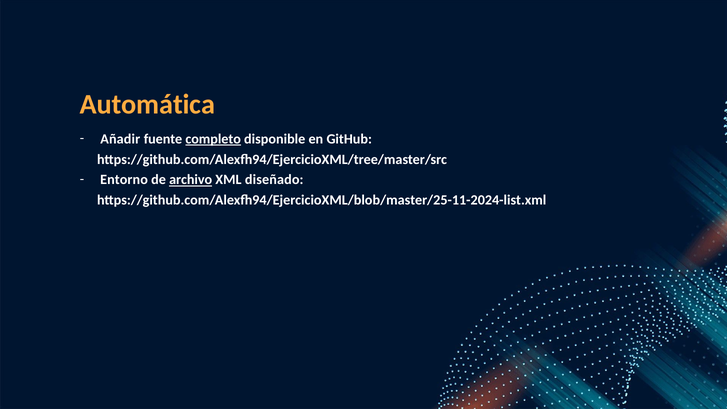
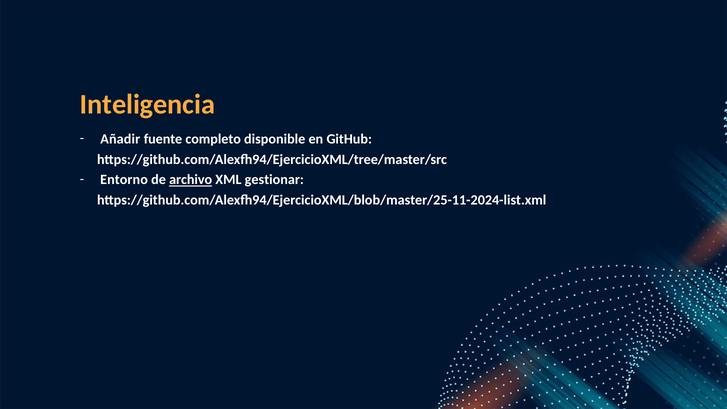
Automática: Automática -> Inteligencia
completo underline: present -> none
diseñado: diseñado -> gestionar
